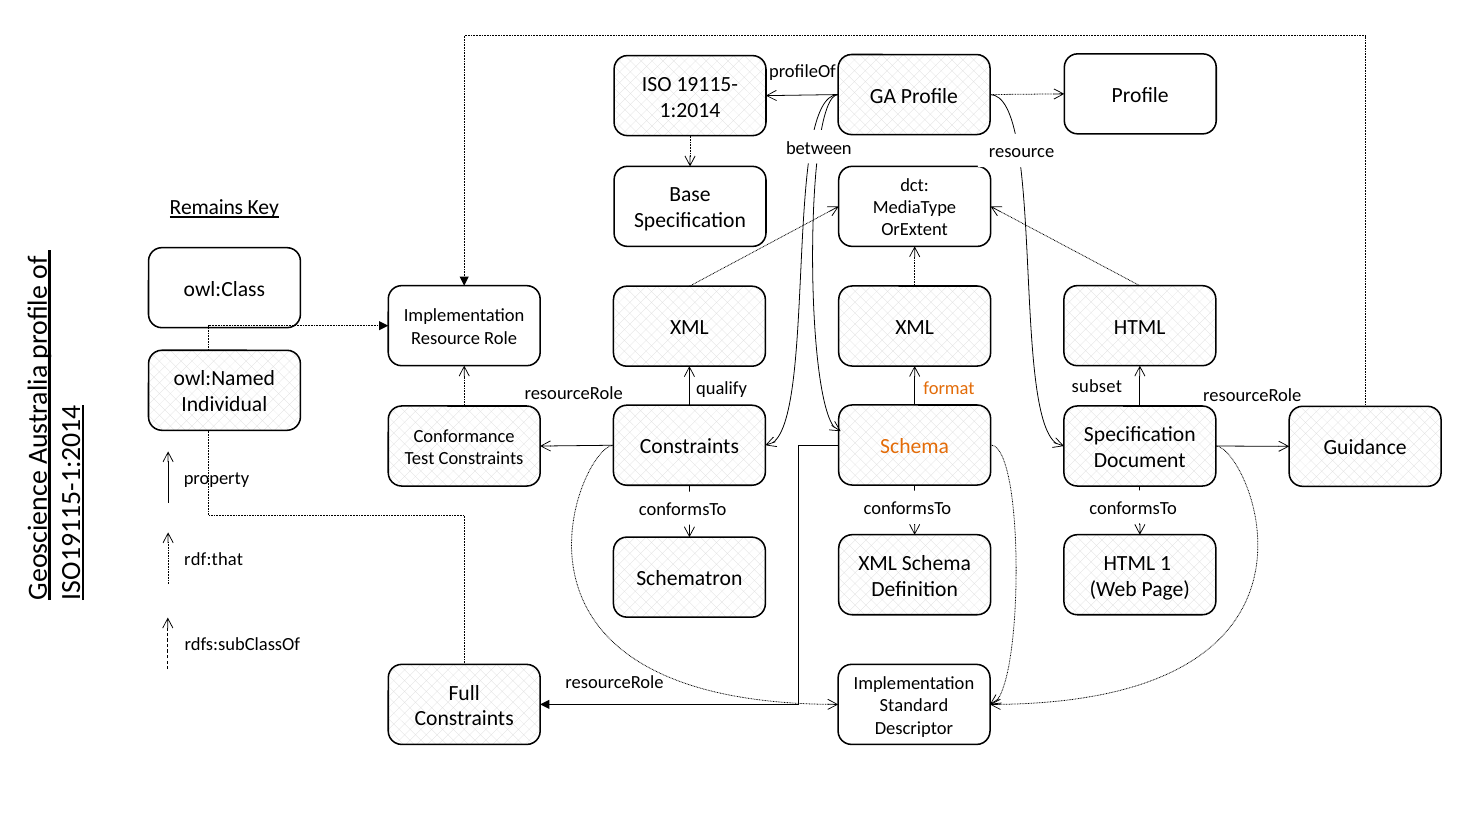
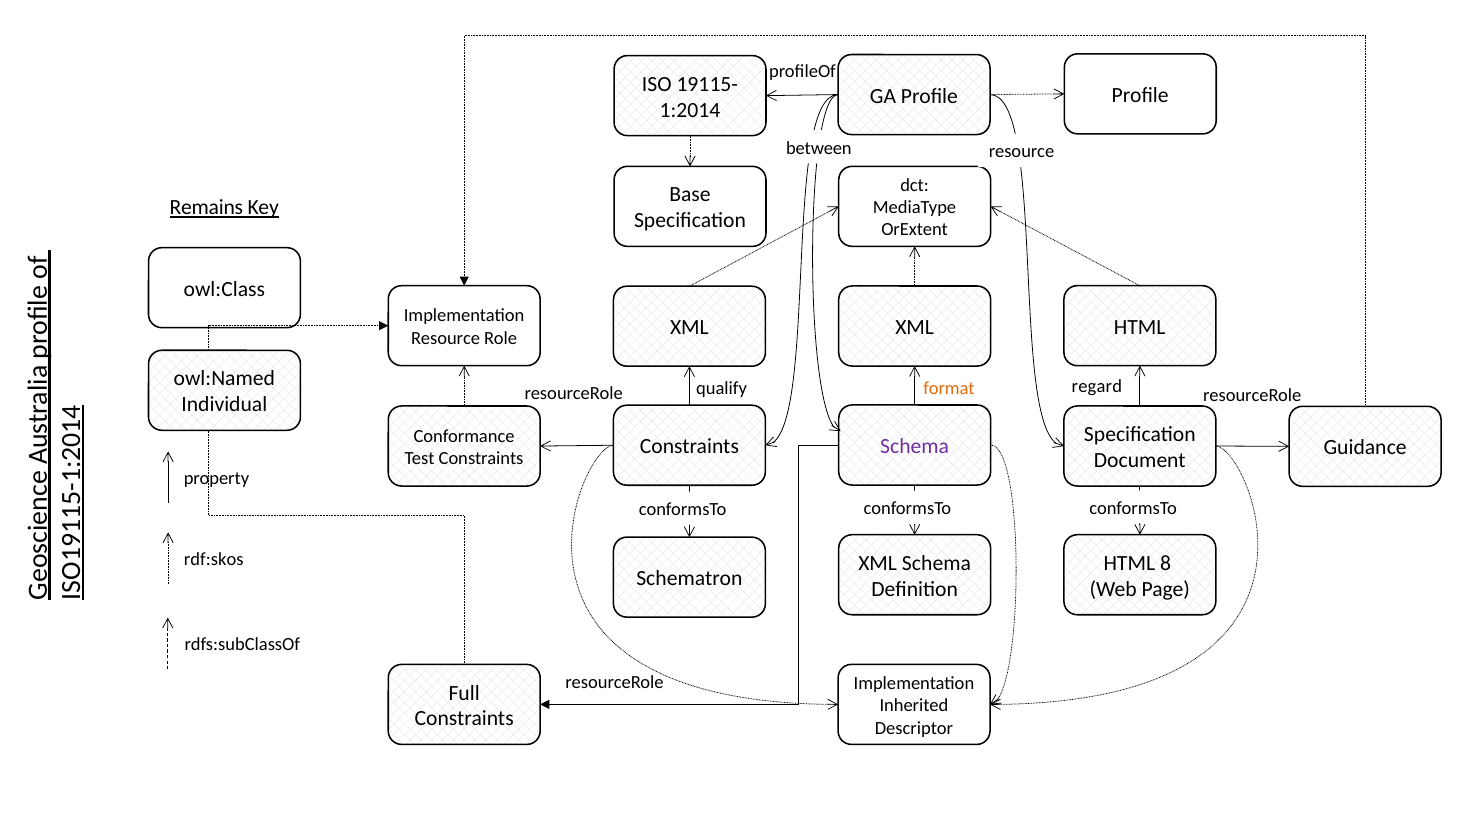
subset: subset -> regard
Schema at (915, 447) colour: orange -> purple
rdf:that: rdf:that -> rdf:skos
HTML 1: 1 -> 8
Standard: Standard -> Inherited
